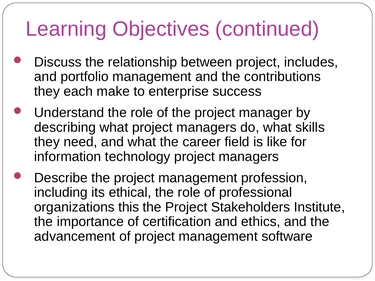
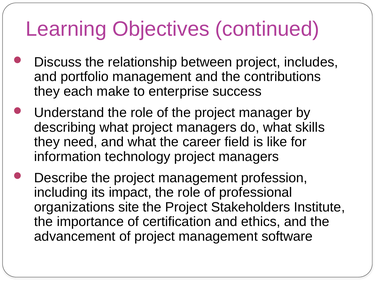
ethical: ethical -> impact
this: this -> site
